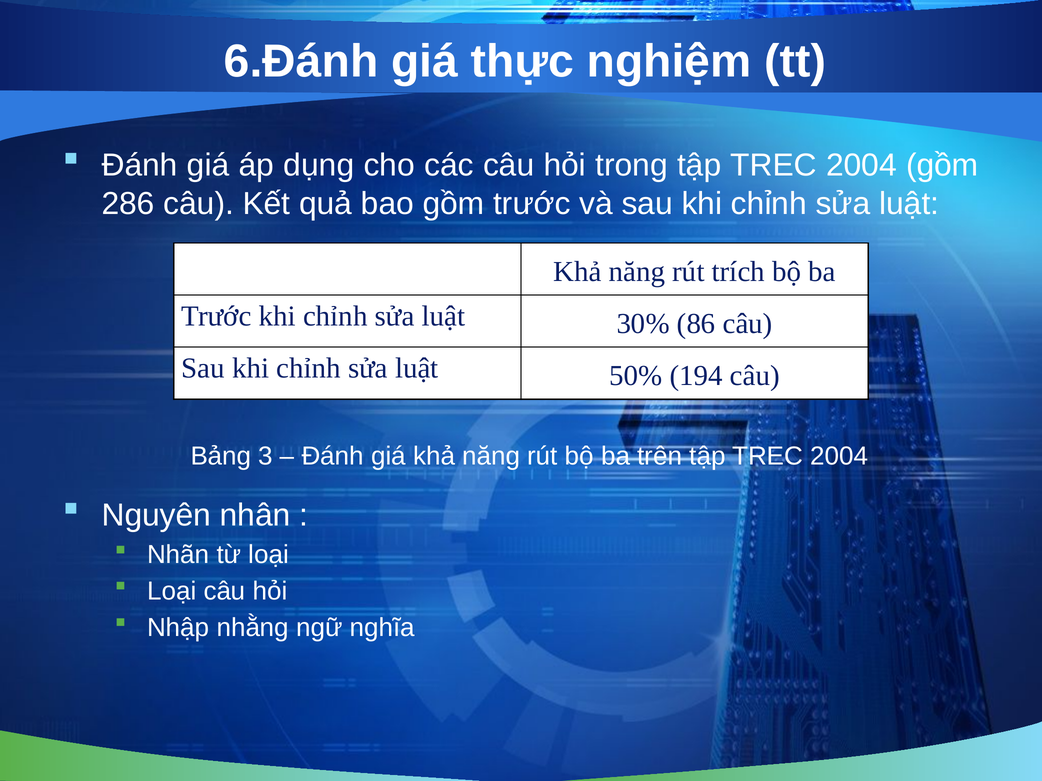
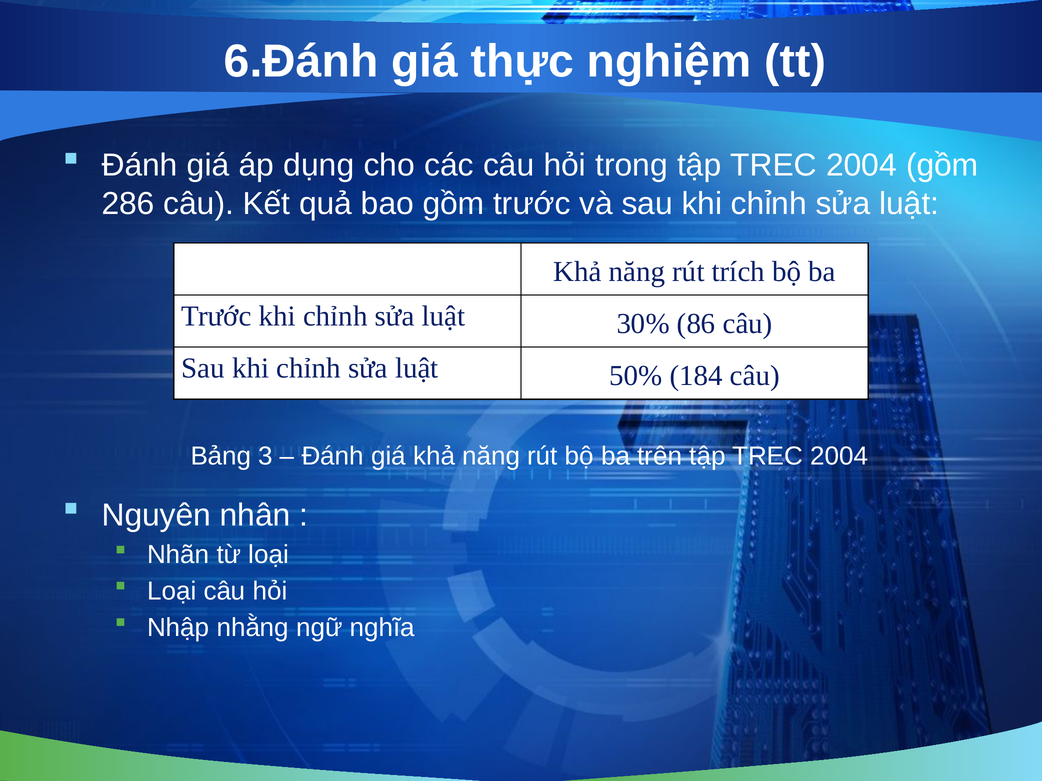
194: 194 -> 184
